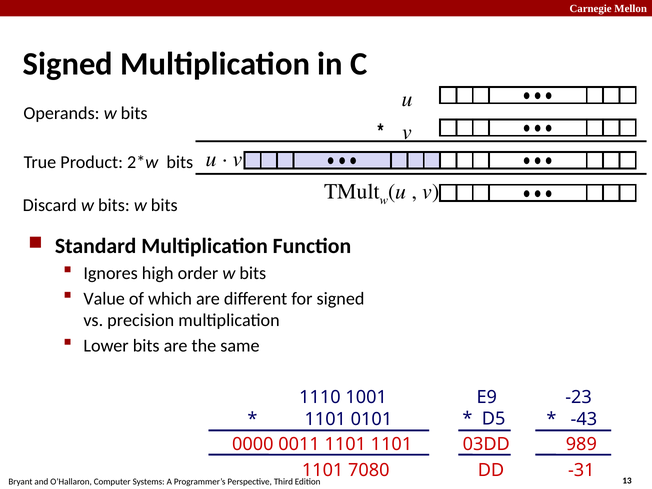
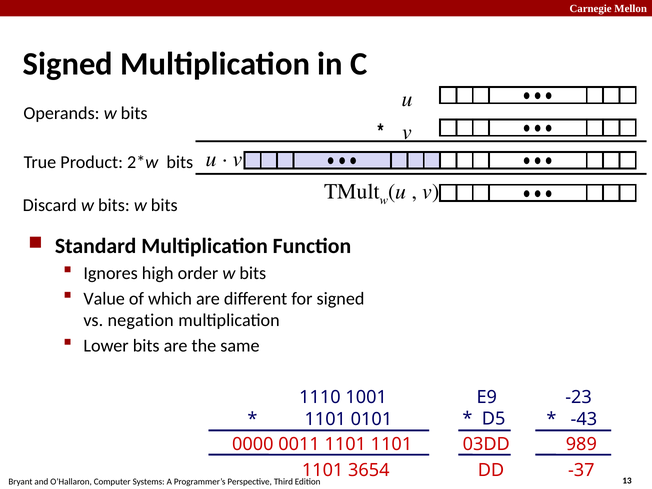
precision: precision -> negation
7080: 7080 -> 3654
-31: -31 -> -37
